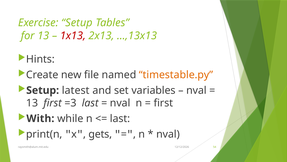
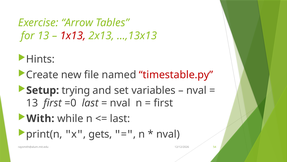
Exercise Setup: Setup -> Arrow
timestable.py colour: orange -> red
latest: latest -> trying
=3: =3 -> =0
